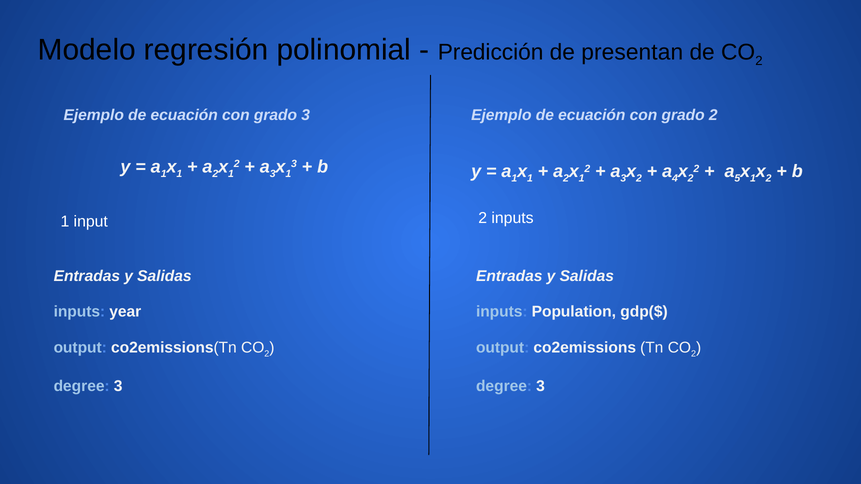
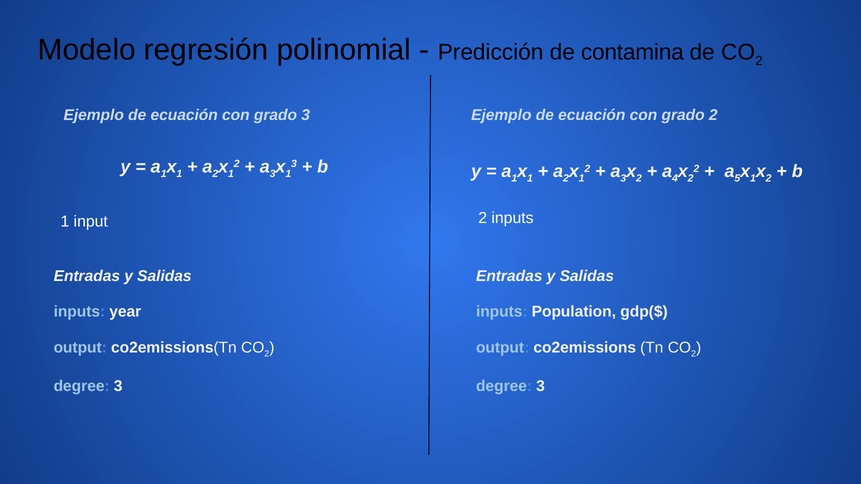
presentan: presentan -> contamina
